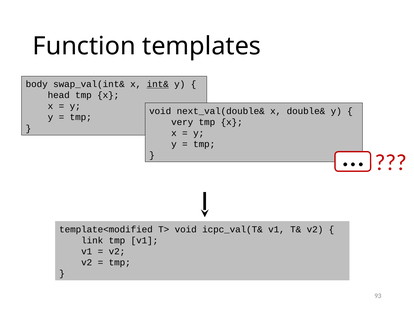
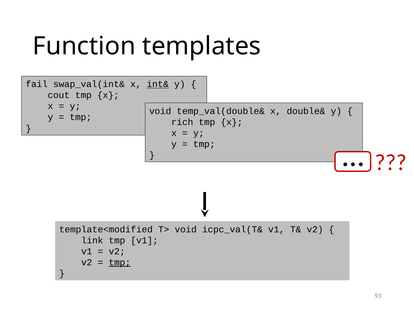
body: body -> fail
head: head -> cout
next_val(double&: next_val(double& -> temp_val(double&
very: very -> rich
tmp at (120, 263) underline: none -> present
